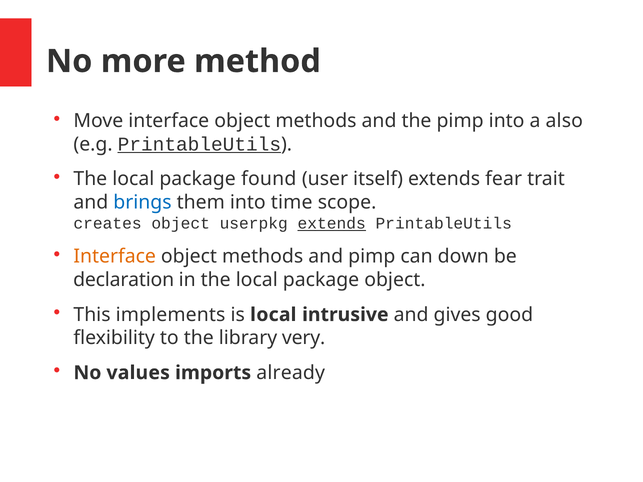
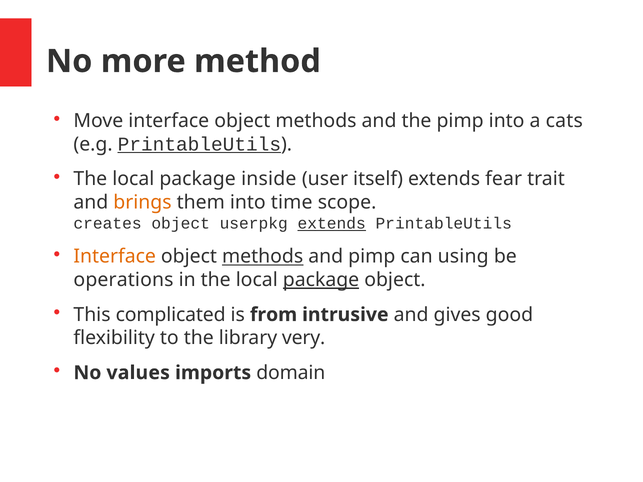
also: also -> cats
found: found -> inside
brings colour: blue -> orange
methods at (263, 257) underline: none -> present
down: down -> using
declaration: declaration -> operations
package at (321, 280) underline: none -> present
implements: implements -> complicated
is local: local -> from
already: already -> domain
